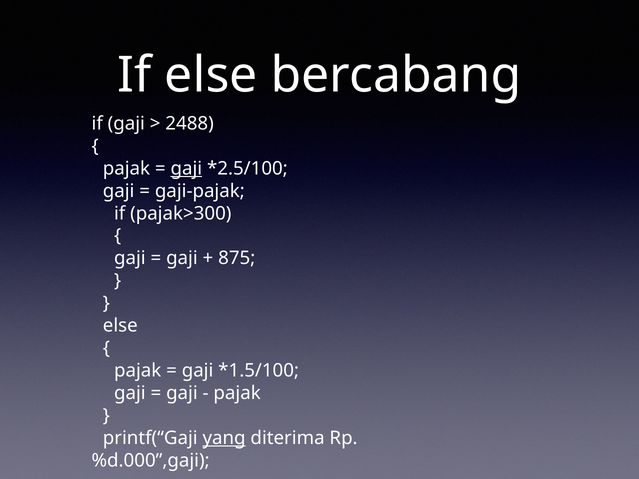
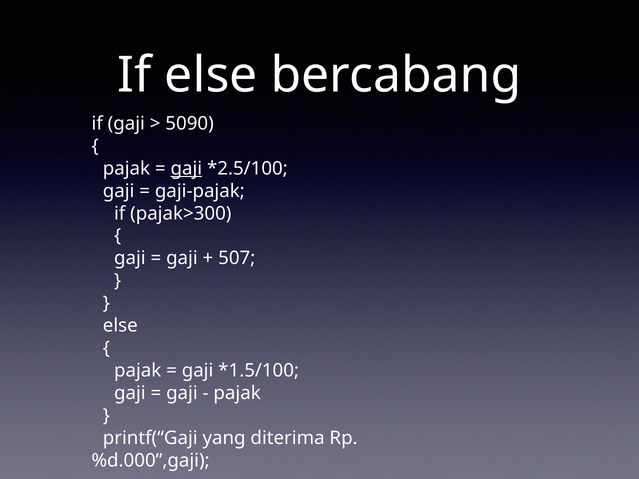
2488: 2488 -> 5090
875: 875 -> 507
yang underline: present -> none
